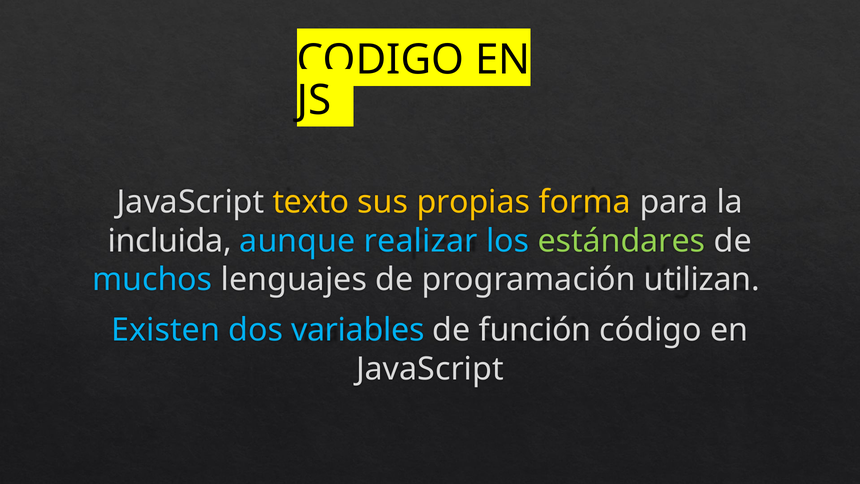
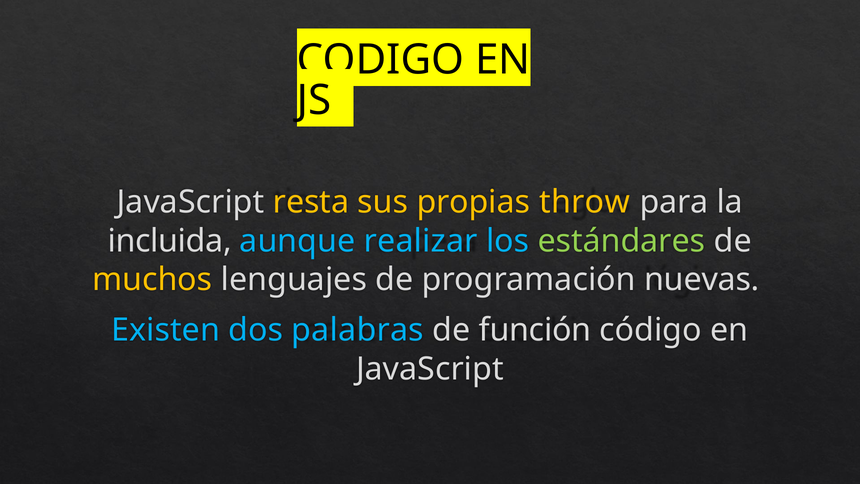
texto: texto -> resta
forma: forma -> throw
muchos colour: light blue -> yellow
utilizan: utilizan -> nuevas
variables: variables -> palabras
